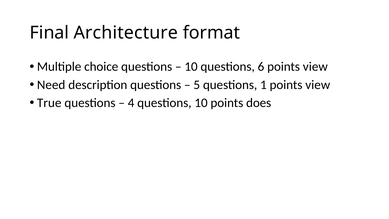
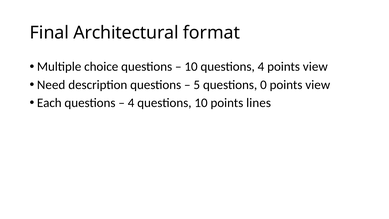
Architecture: Architecture -> Architectural
questions 6: 6 -> 4
1: 1 -> 0
True: True -> Each
does: does -> lines
